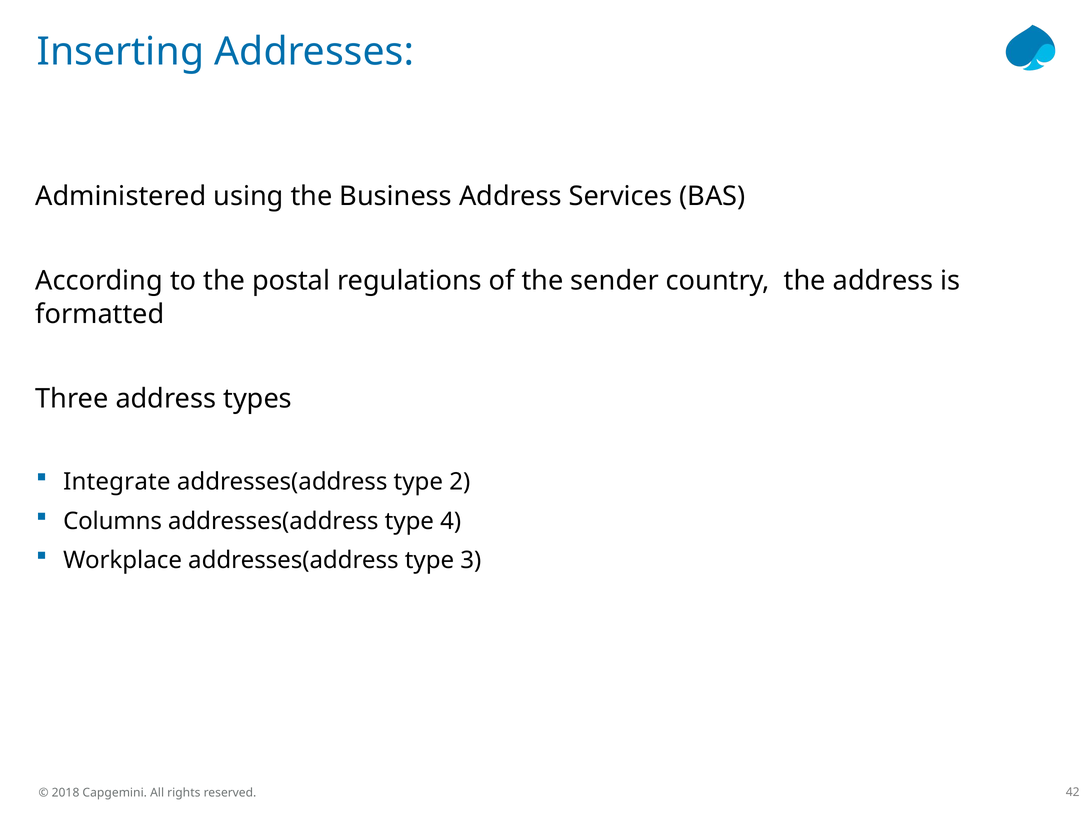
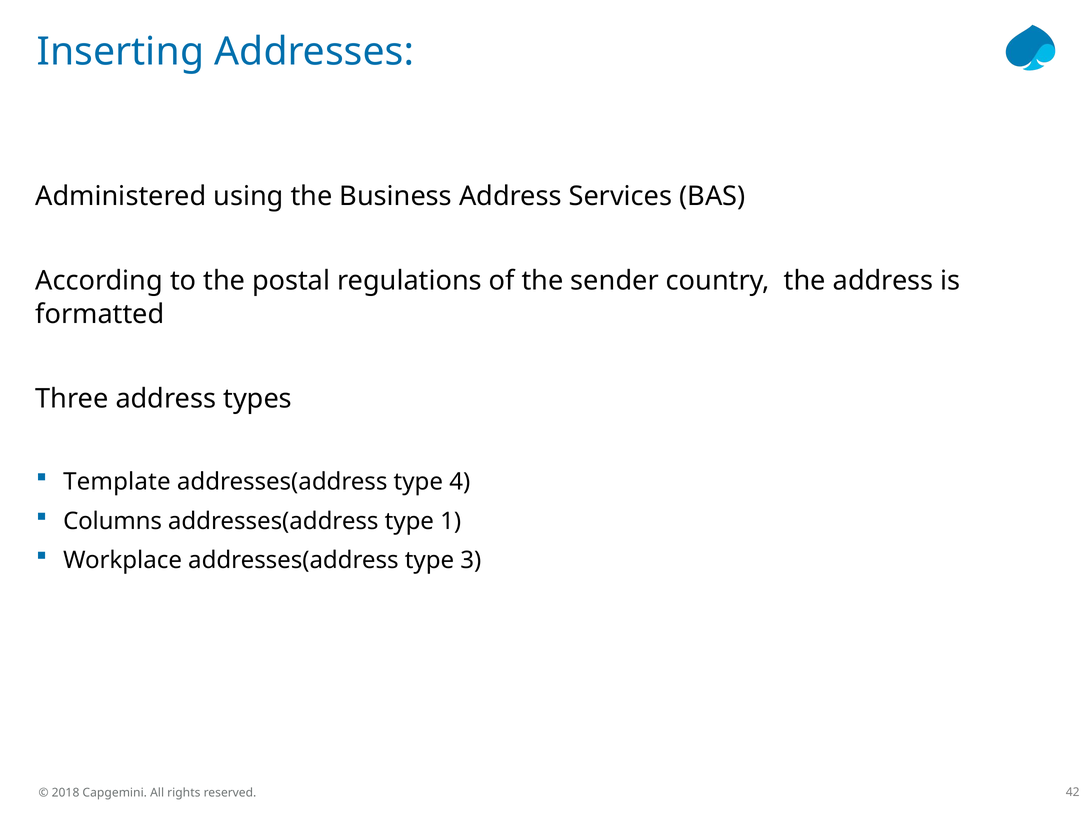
Integrate: Integrate -> Template
2: 2 -> 4
4: 4 -> 1
